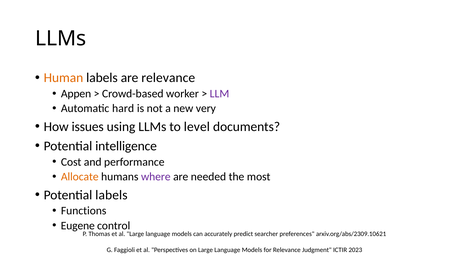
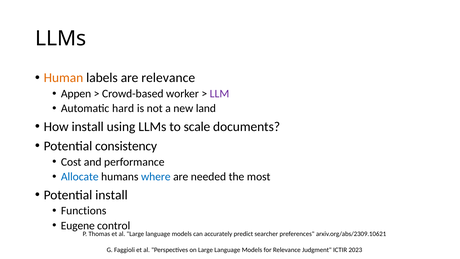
very: very -> land
How issues: issues -> install
level: level -> scale
intelligence: intelligence -> consistency
Allocate colour: orange -> blue
where colour: purple -> blue
Potential labels: labels -> install
